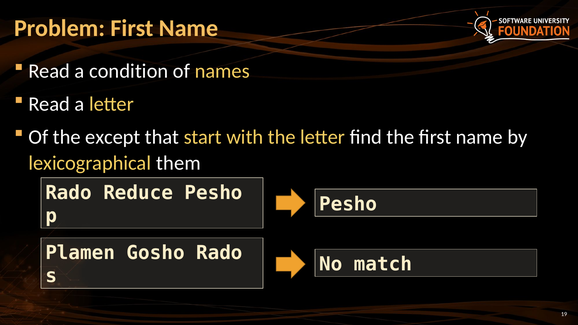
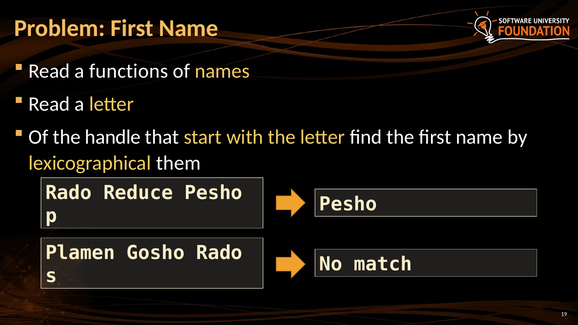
condition: condition -> functions
except: except -> handle
